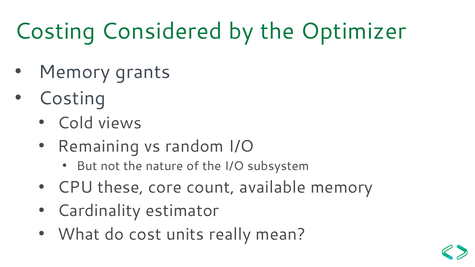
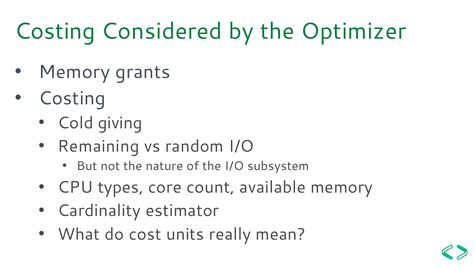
views: views -> giving
these: these -> types
